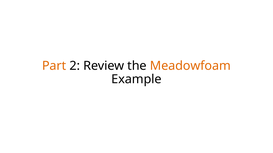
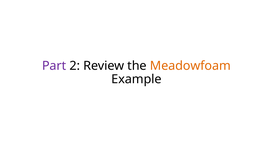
Part colour: orange -> purple
